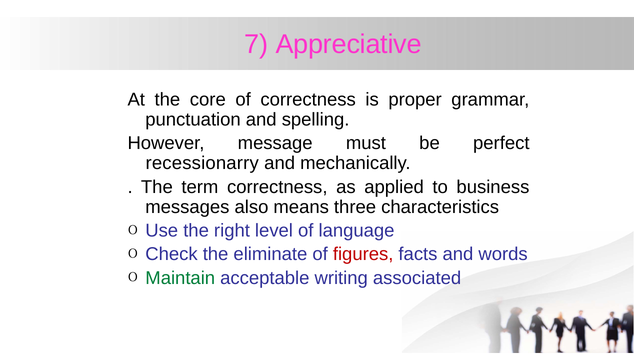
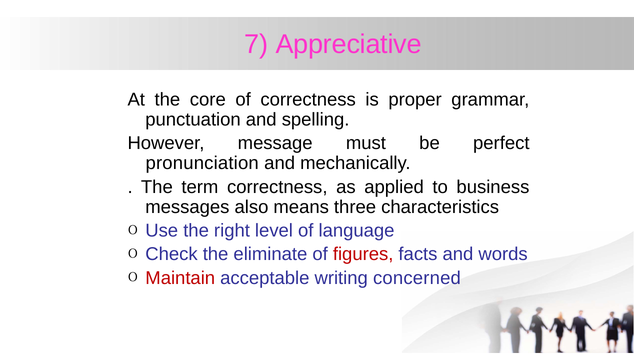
recessionarry: recessionarry -> pronunciation
Maintain colour: green -> red
associated: associated -> concerned
